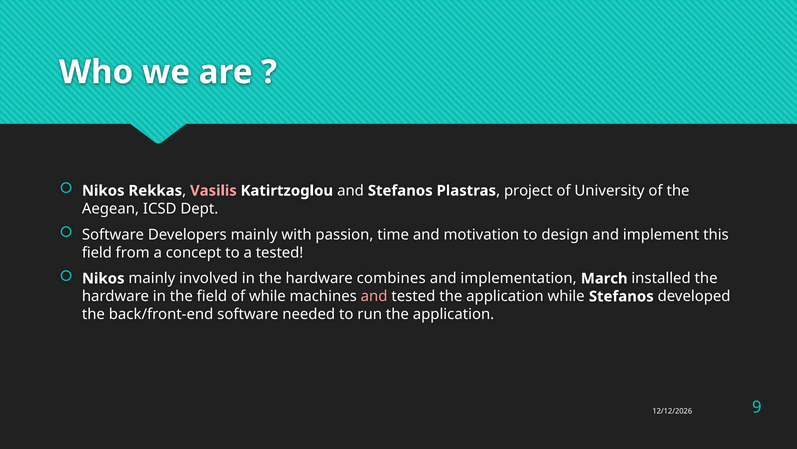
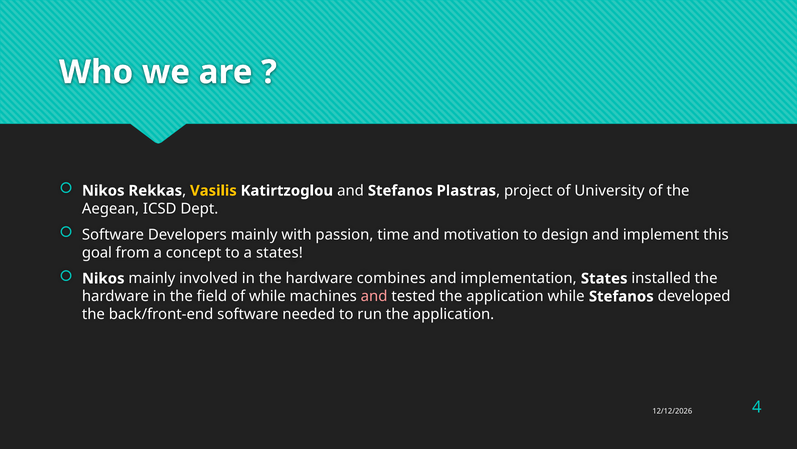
Vasilis colour: pink -> yellow
field at (97, 252): field -> goal
a tested: tested -> states
implementation March: March -> States
9: 9 -> 4
